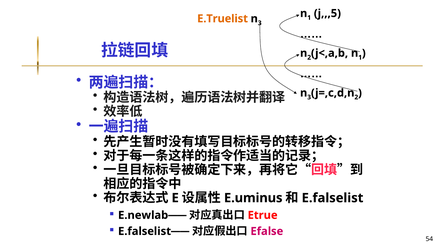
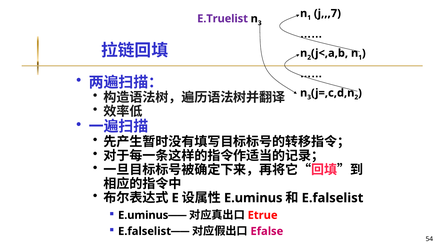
j,,,5: j,,,5 -> j,,,7
E.Truelist colour: orange -> purple
E.newlab at (143, 215): E.newlab -> E.uminus
